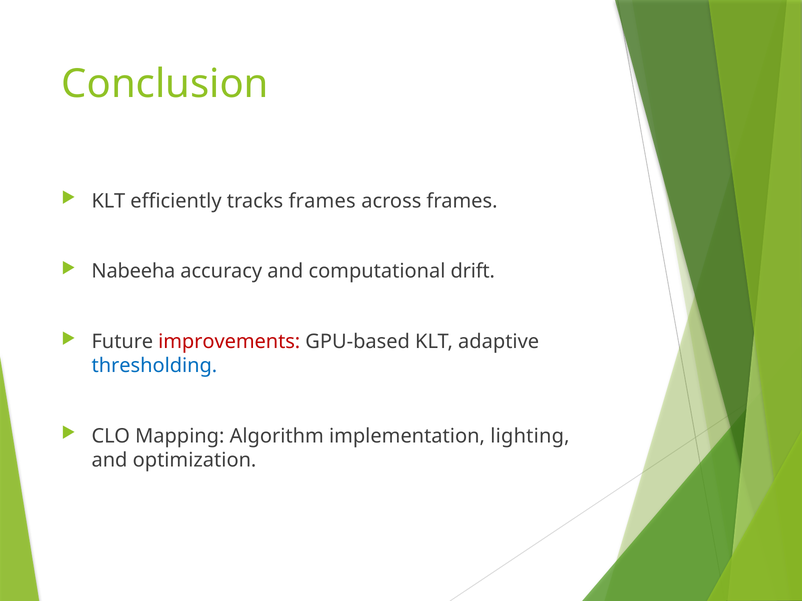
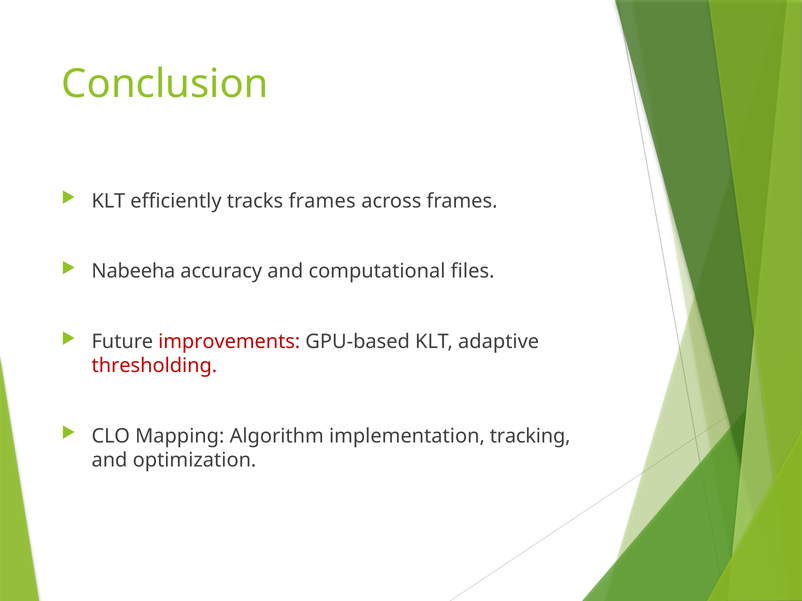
drift: drift -> files
thresholding colour: blue -> red
lighting: lighting -> tracking
